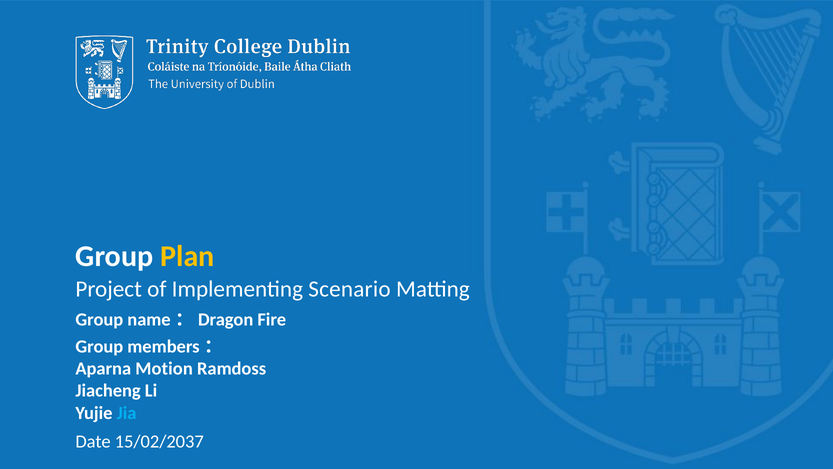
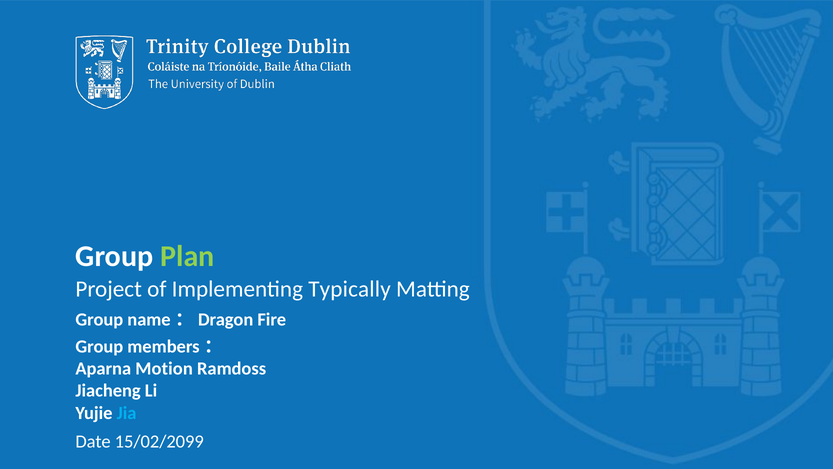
Plan colour: yellow -> light green
Scenario: Scenario -> Typically
15/02/2037: 15/02/2037 -> 15/02/2099
